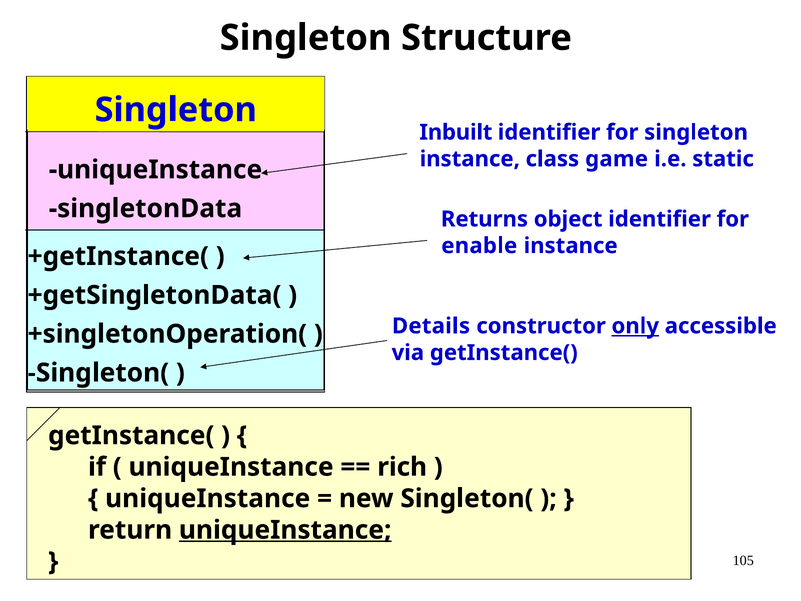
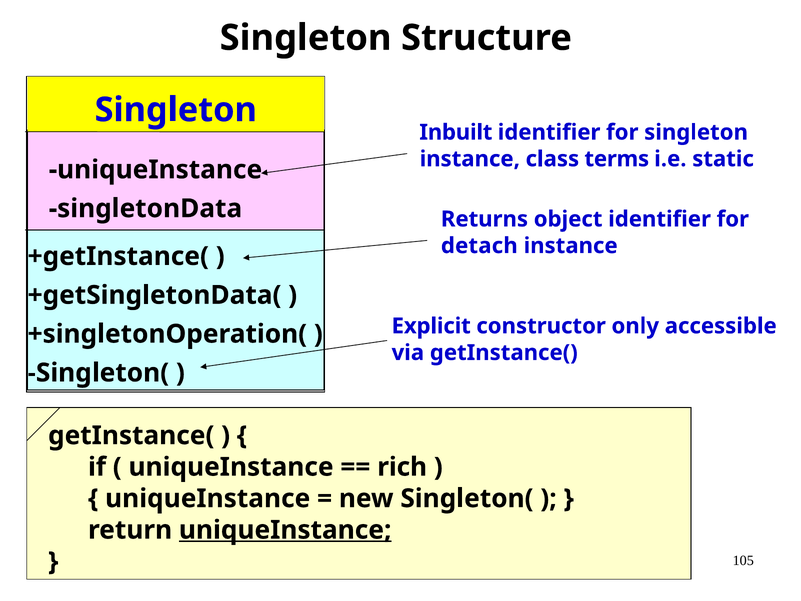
game: game -> terms
enable: enable -> detach
Details: Details -> Explicit
only underline: present -> none
